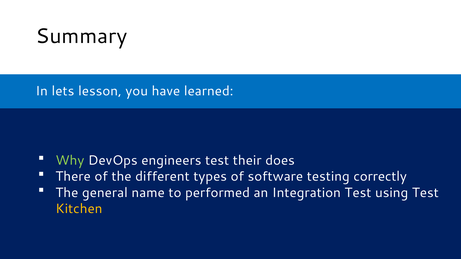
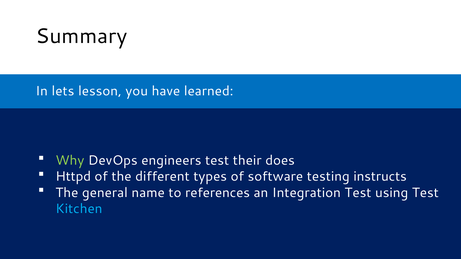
There: There -> Httpd
correctly: correctly -> instructs
performed: performed -> references
Kitchen colour: yellow -> light blue
